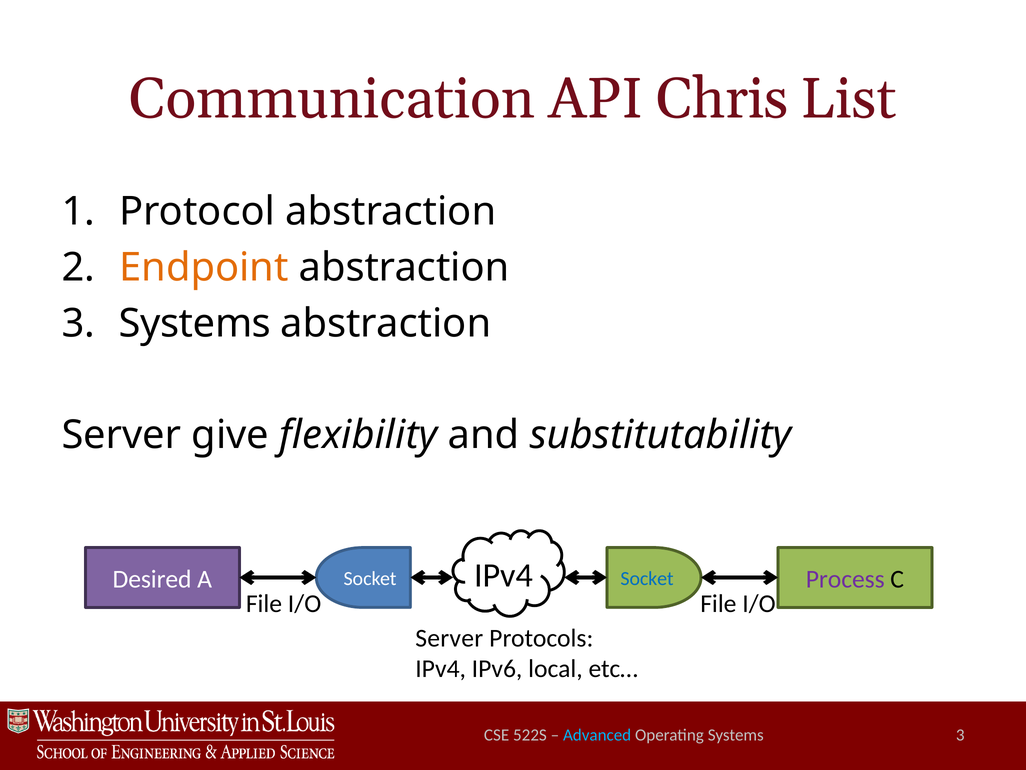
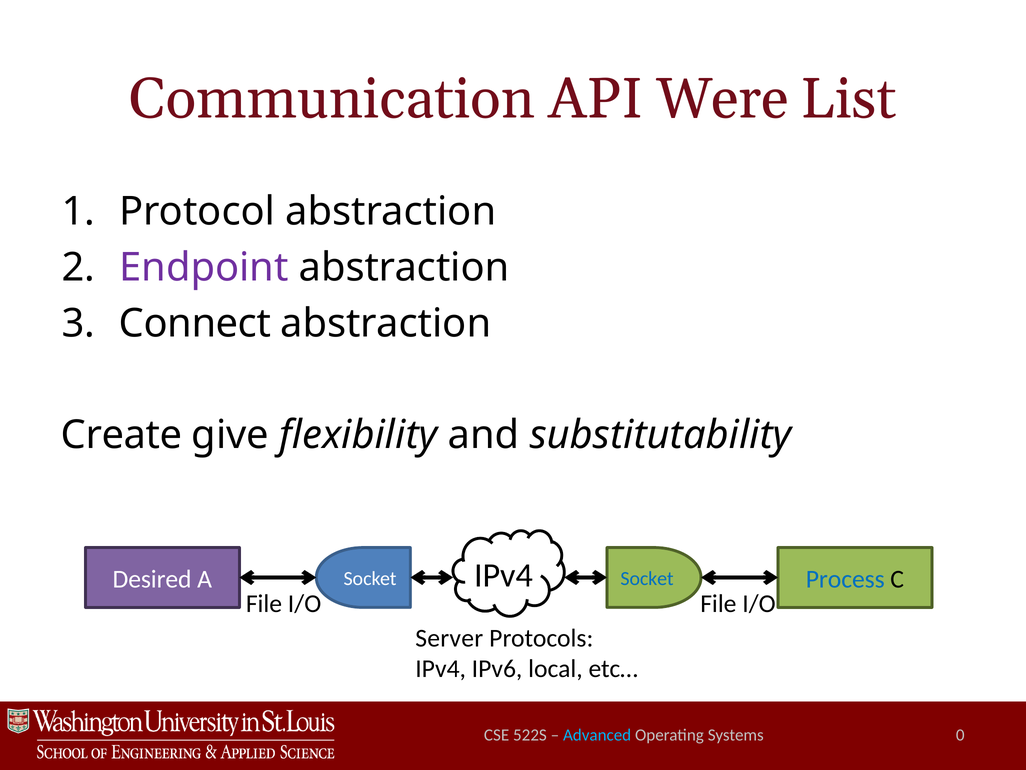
Chris: Chris -> Were
Endpoint colour: orange -> purple
Systems at (195, 323): Systems -> Connect
Server at (121, 435): Server -> Create
Process colour: purple -> blue
Systems 3: 3 -> 0
